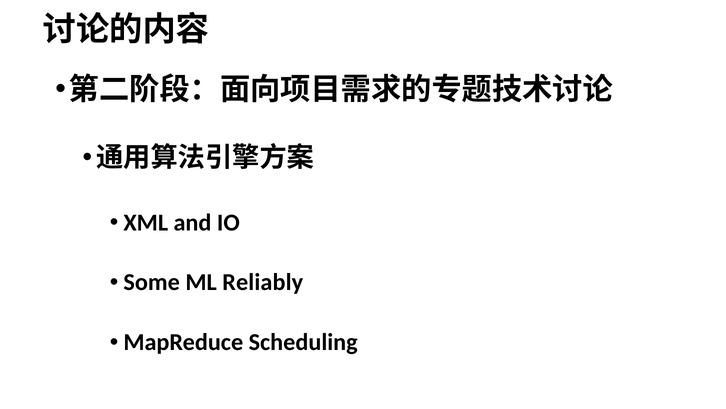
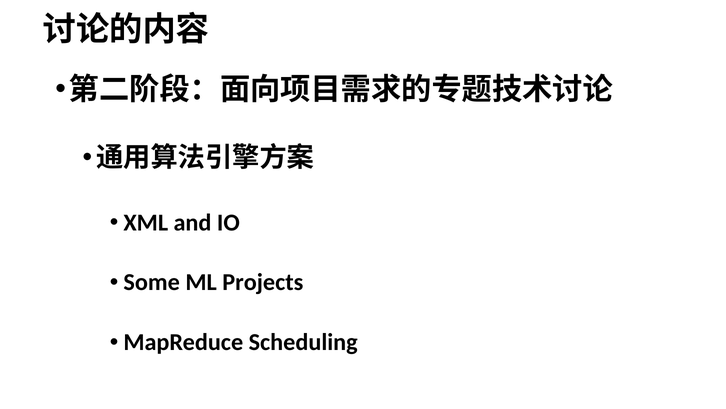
Reliably: Reliably -> Projects
